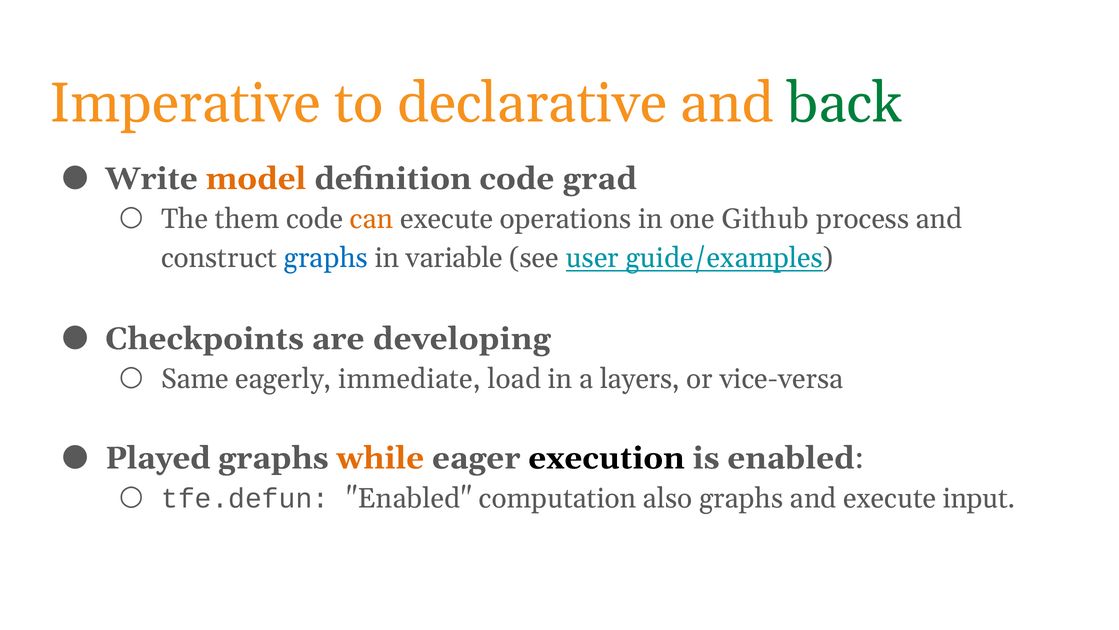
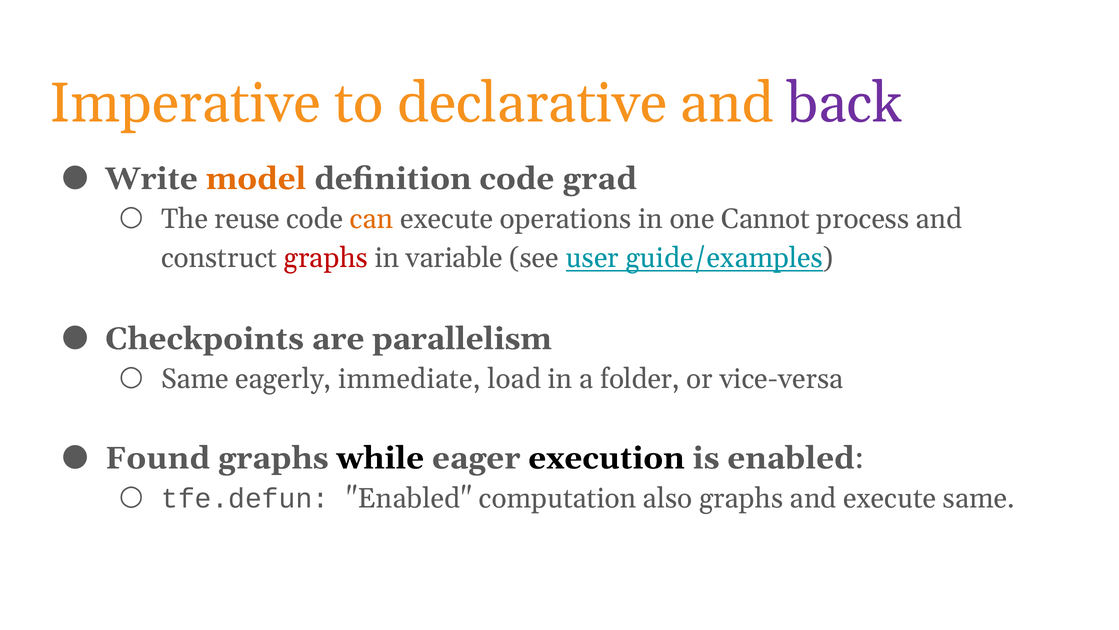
back colour: green -> purple
them: them -> reuse
Github: Github -> Cannot
graphs at (326, 258) colour: blue -> red
developing: developing -> parallelism
layers: layers -> folder
Played: Played -> Found
while colour: orange -> black
execute input: input -> same
